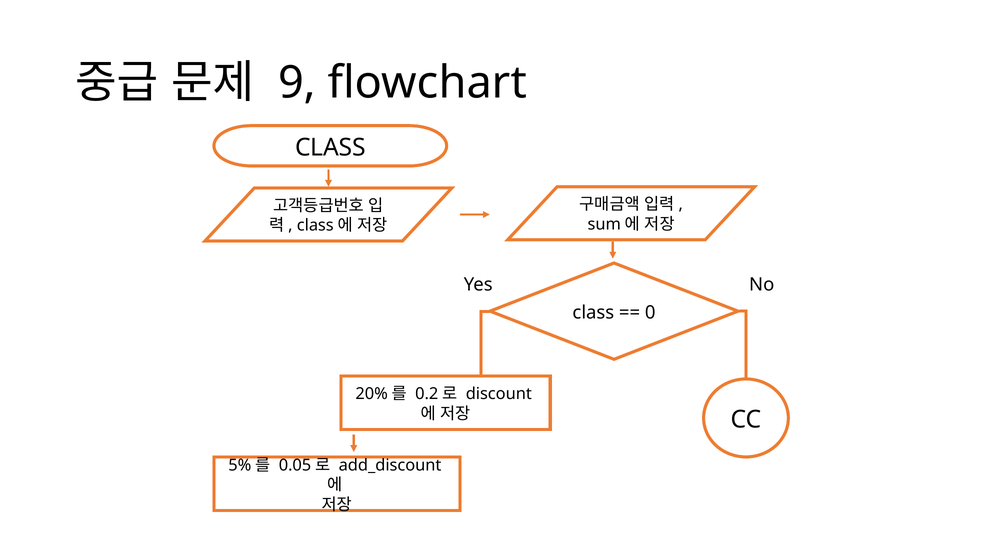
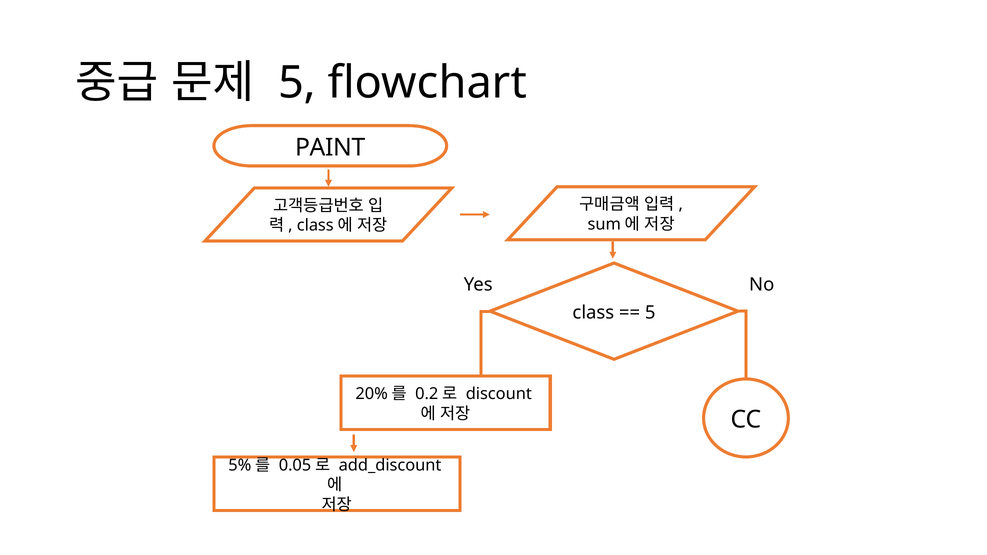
9 at (297, 83): 9 -> 5
CLASS at (330, 148): CLASS -> PAINT
0 at (650, 313): 0 -> 5
